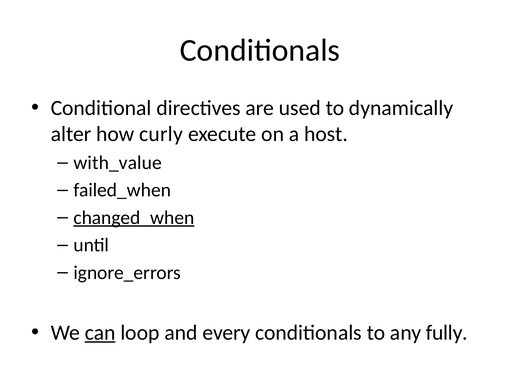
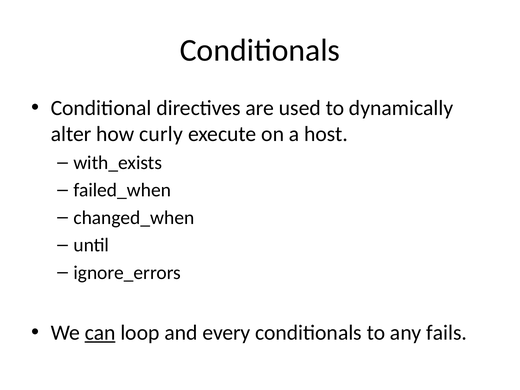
with_value: with_value -> with_exists
changed_when underline: present -> none
fully: fully -> fails
